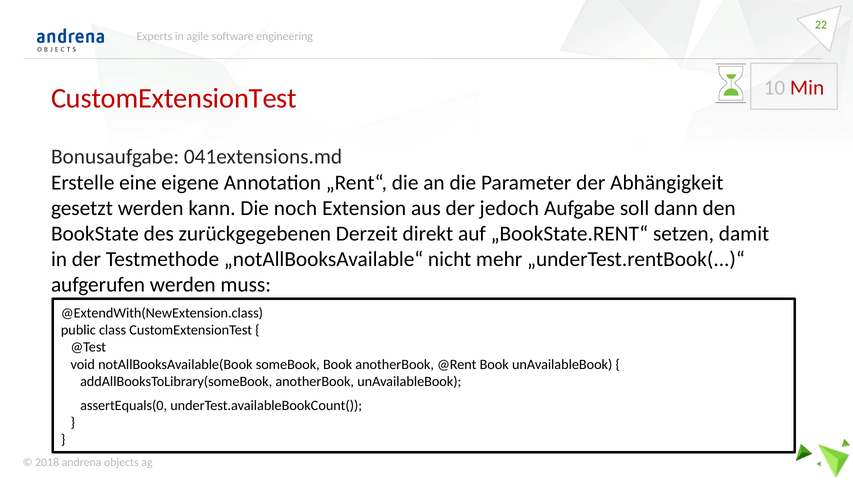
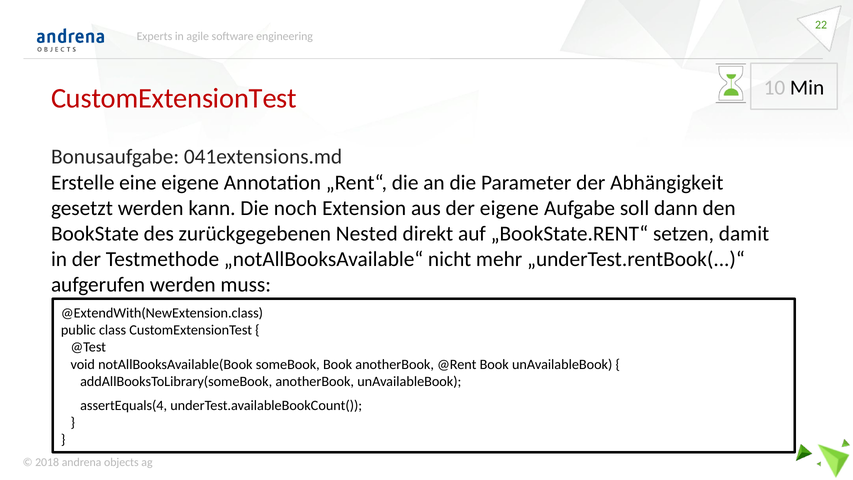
Min colour: red -> black
der jedoch: jedoch -> eigene
Derzeit: Derzeit -> Nested
assertEquals(0: assertEquals(0 -> assertEquals(4
